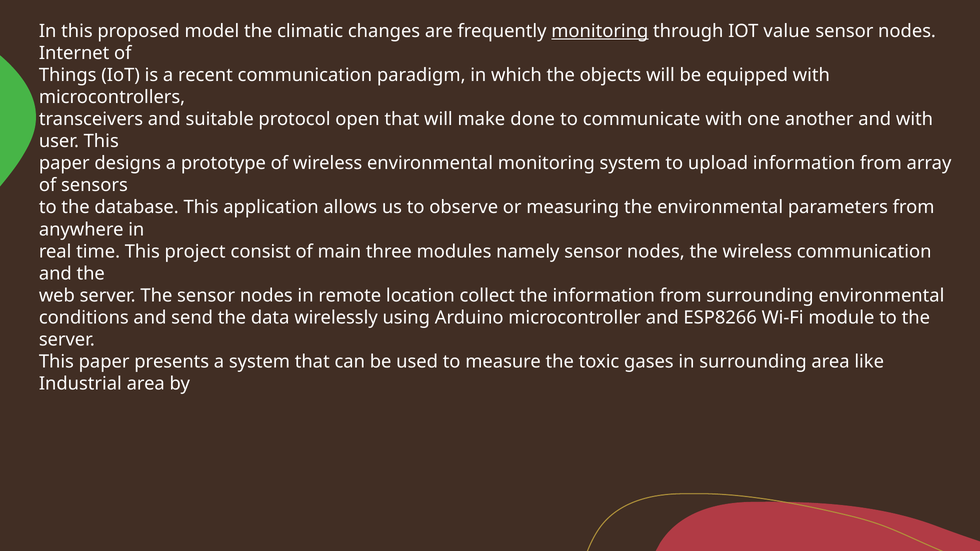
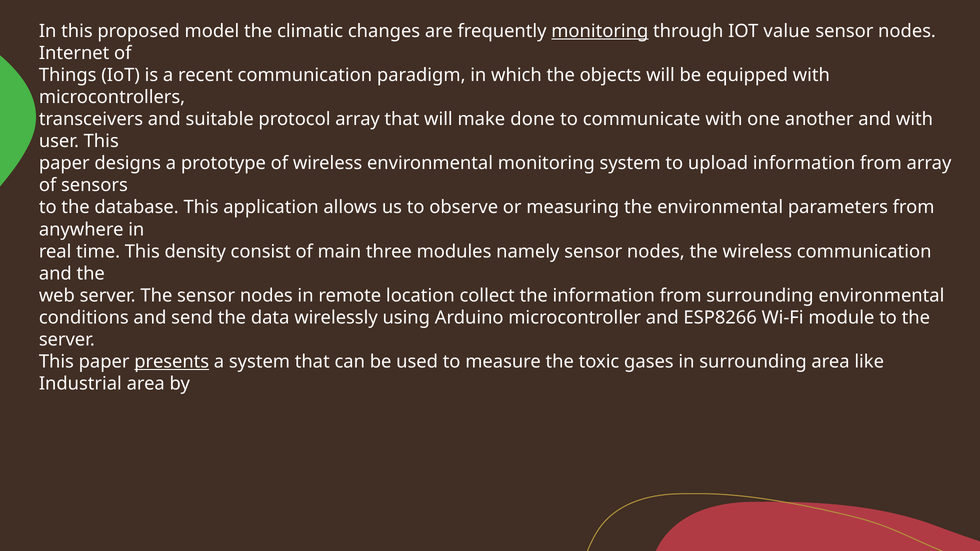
protocol open: open -> array
project: project -> density
presents underline: none -> present
